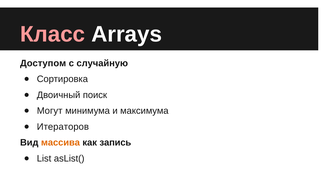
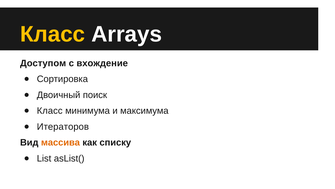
Класс at (53, 34) colour: pink -> yellow
случайную: случайную -> вхождение
Могут at (50, 111): Могут -> Класс
запись: запись -> списку
